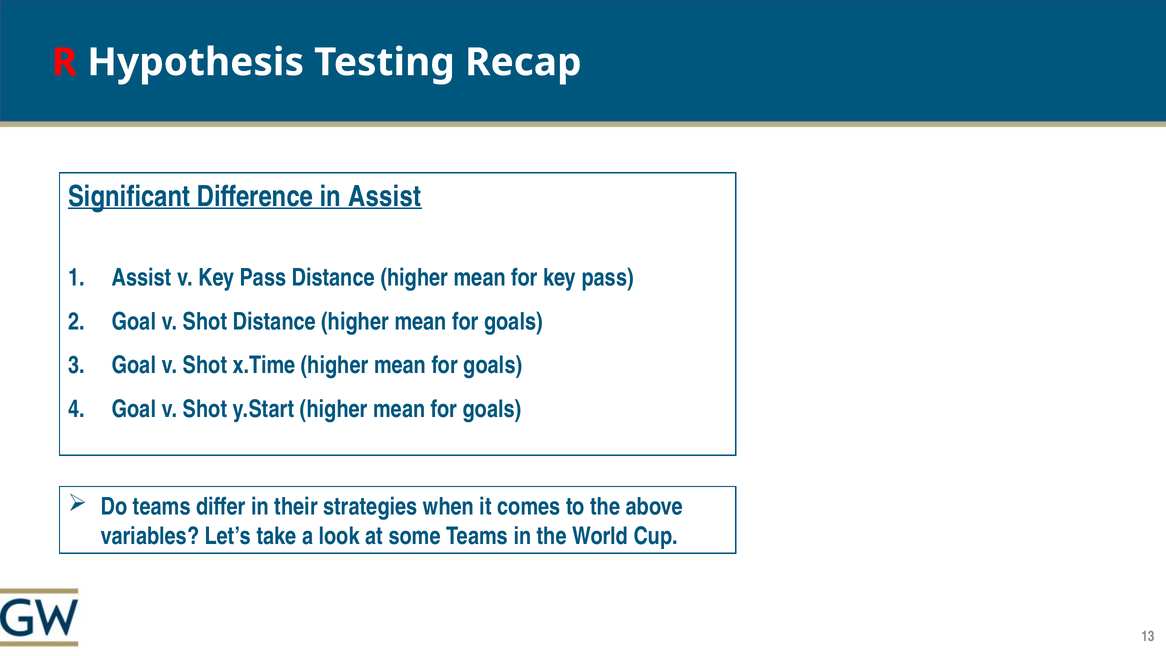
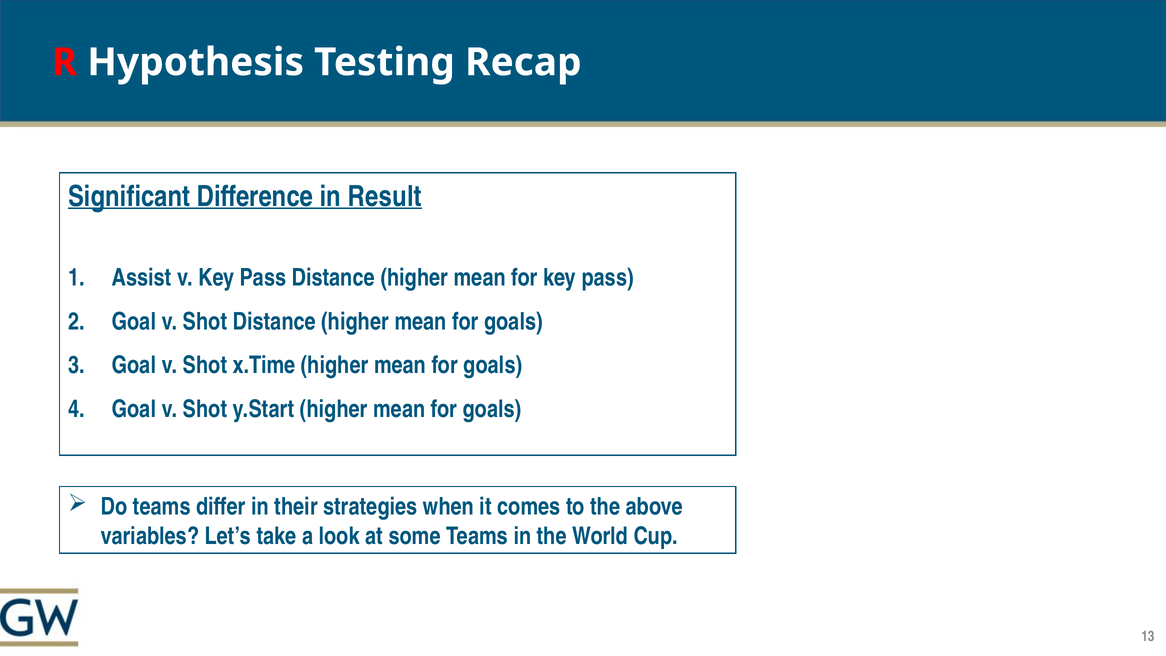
in Assist: Assist -> Result
